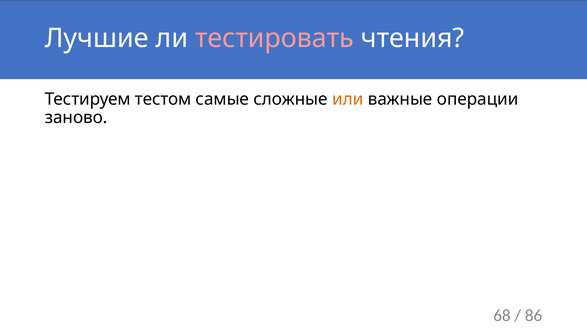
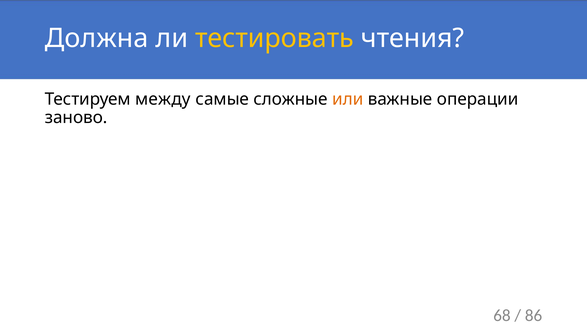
Лучшие: Лучшие -> Должна
тестировать colour: pink -> yellow
тестом: тестом -> между
